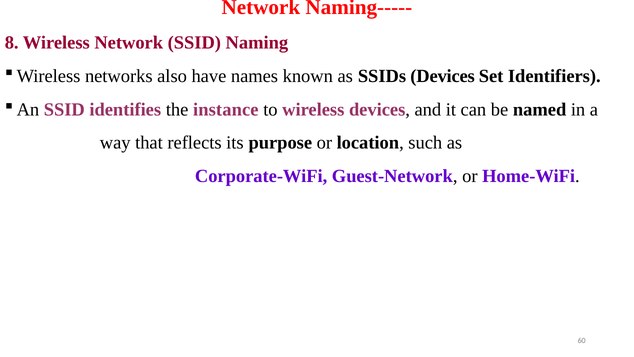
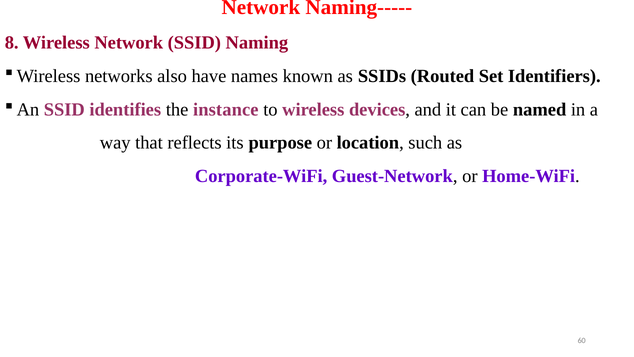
SSIDs Devices: Devices -> Routed
